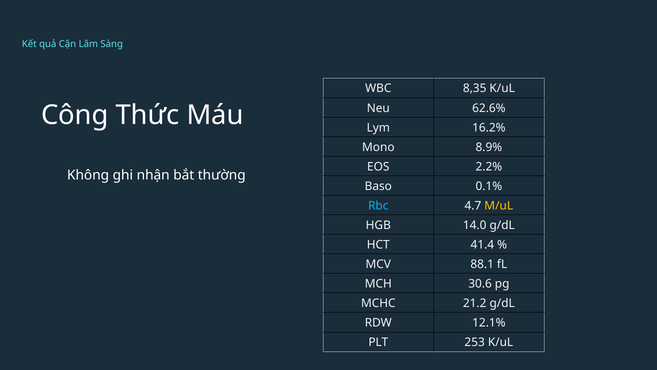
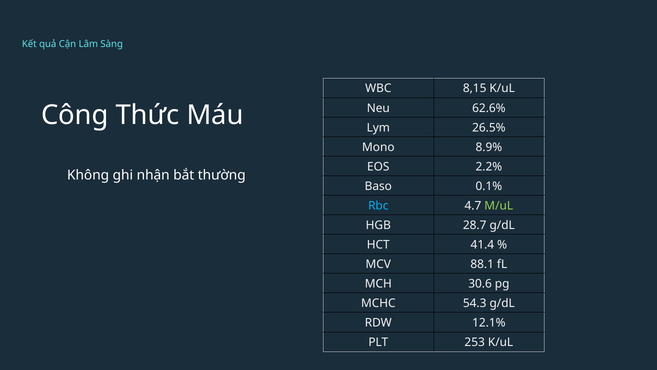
8,35: 8,35 -> 8,15
16.2%: 16.2% -> 26.5%
M/uL colour: yellow -> light green
14.0: 14.0 -> 28.7
21.2: 21.2 -> 54.3
